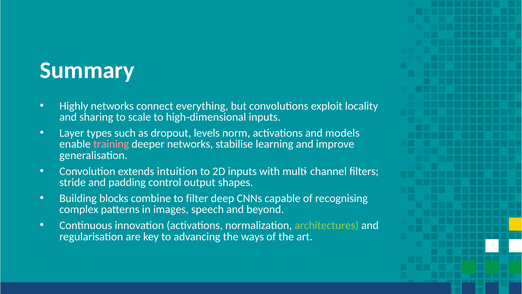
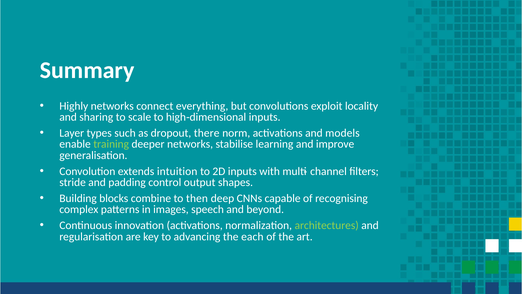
levels: levels -> there
training colour: pink -> light green
filter: filter -> then
ways: ways -> each
